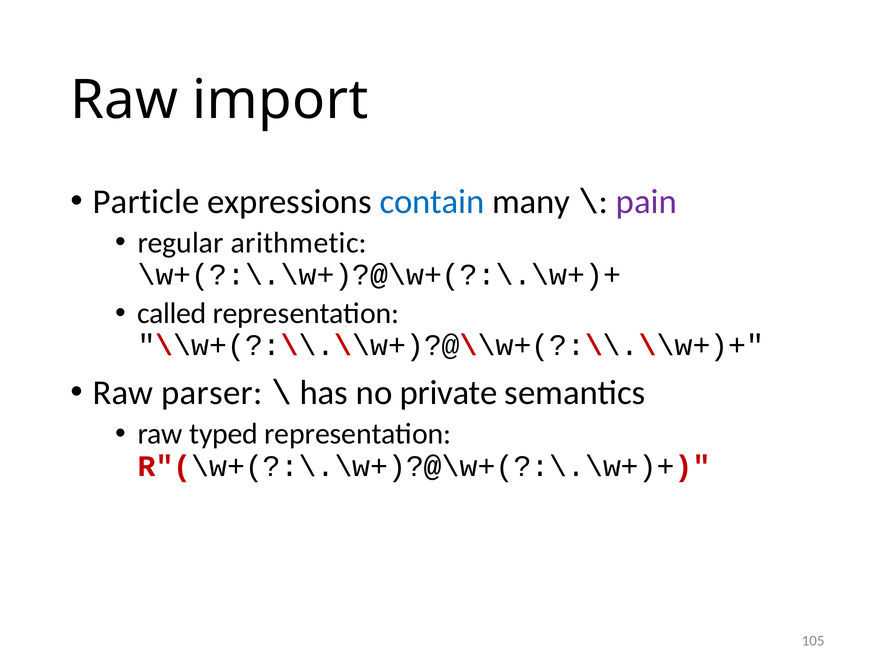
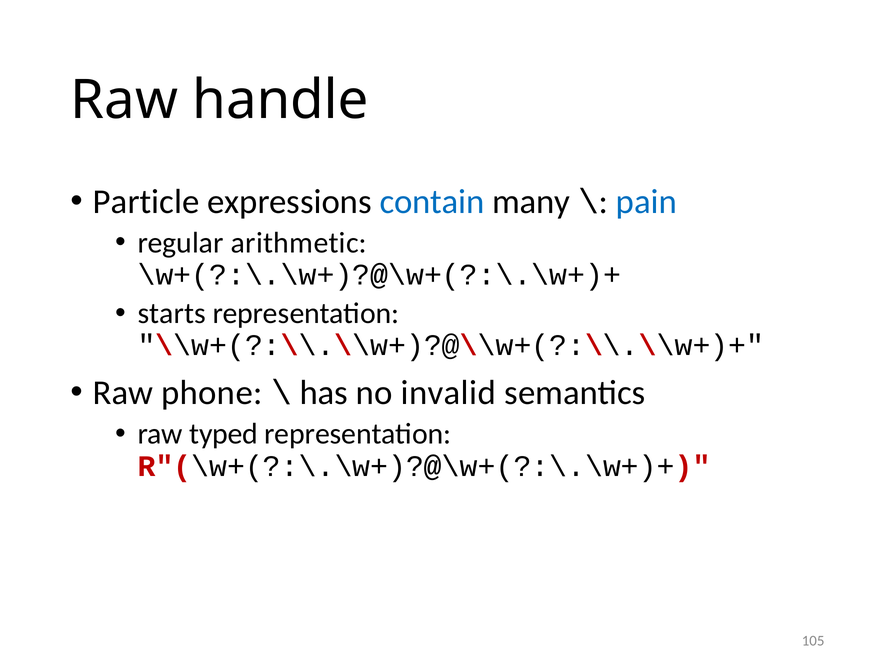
import: import -> handle
pain colour: purple -> blue
called: called -> starts
parser: parser -> phone
private: private -> invalid
